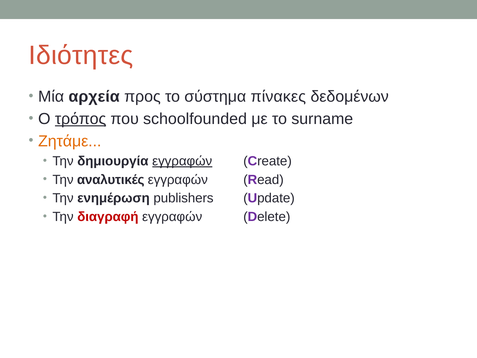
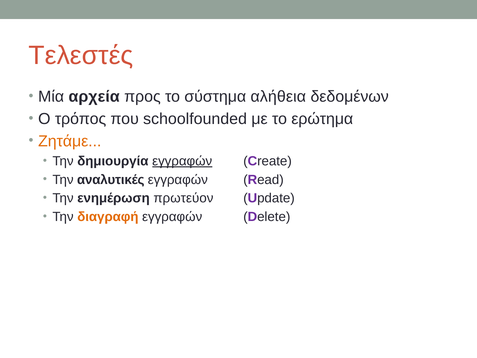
Ιδιότητες: Ιδιότητες -> Τελεστές
πίνακες: πίνακες -> αλήθεια
τρόπος underline: present -> none
surname: surname -> ερώτημα
publishers: publishers -> πρωτεύον
διαγραφή colour: red -> orange
